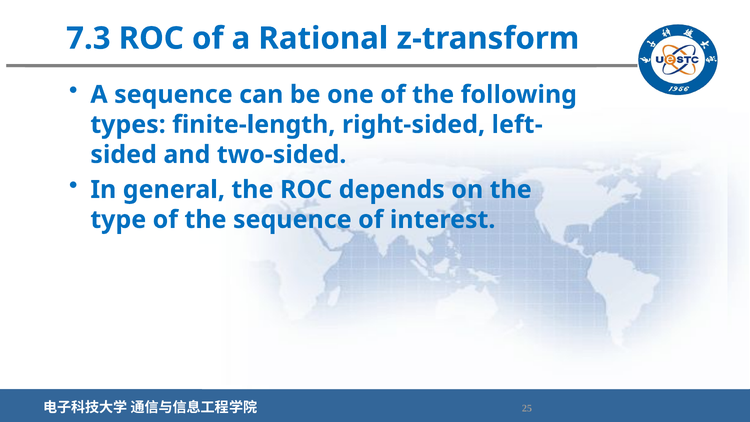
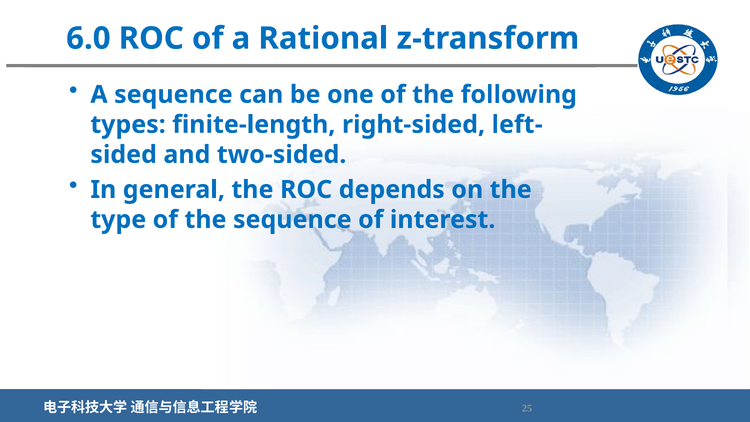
7.3: 7.3 -> 6.0
